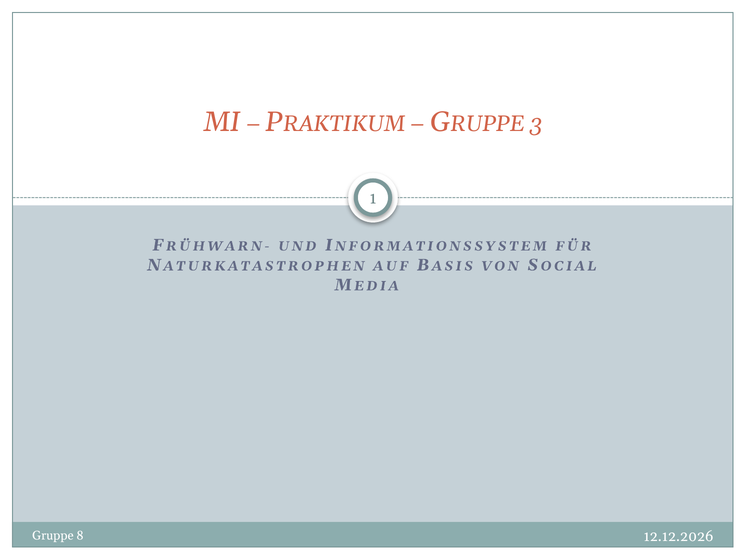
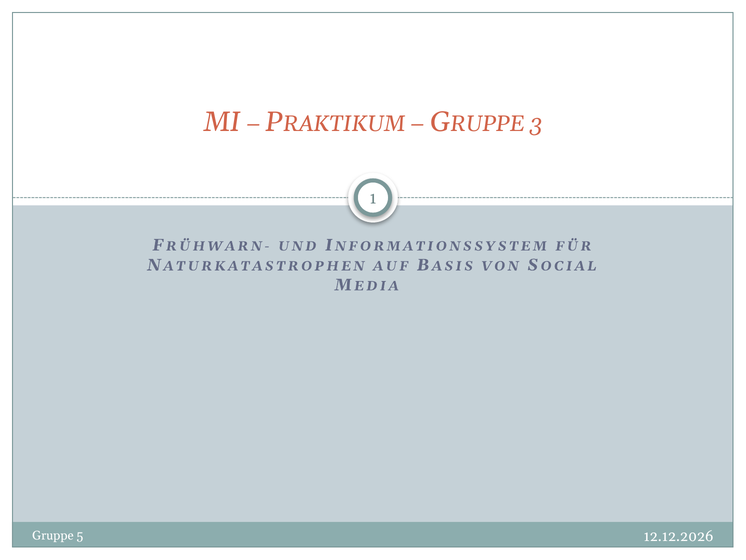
8: 8 -> 5
